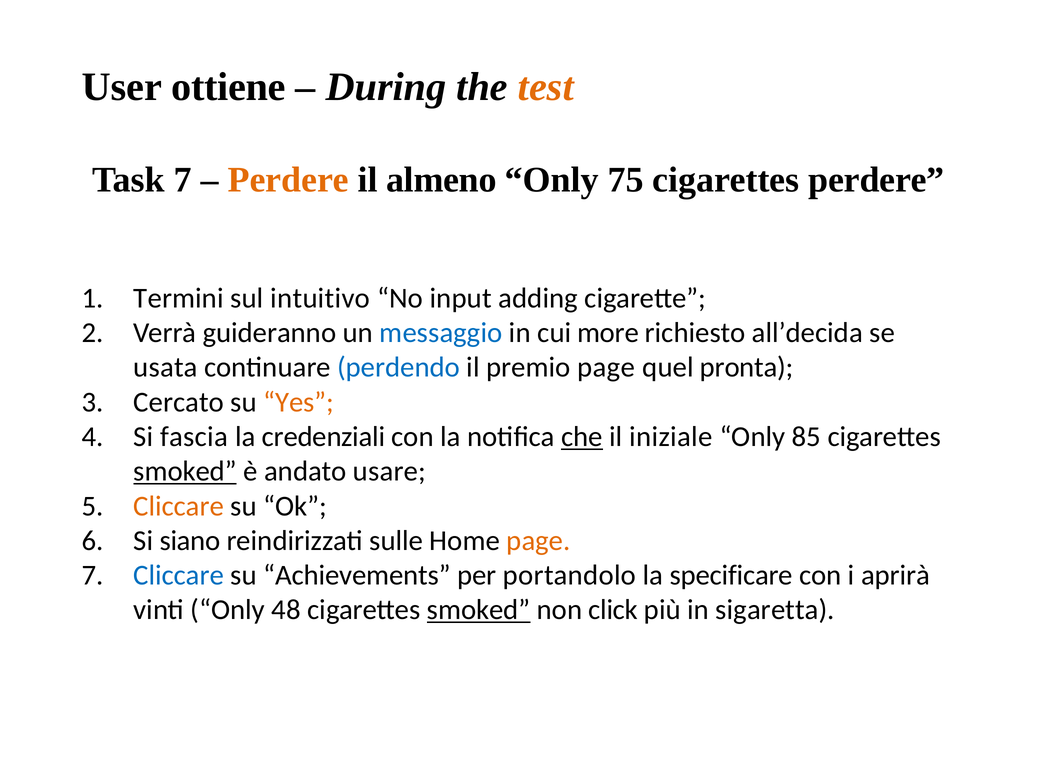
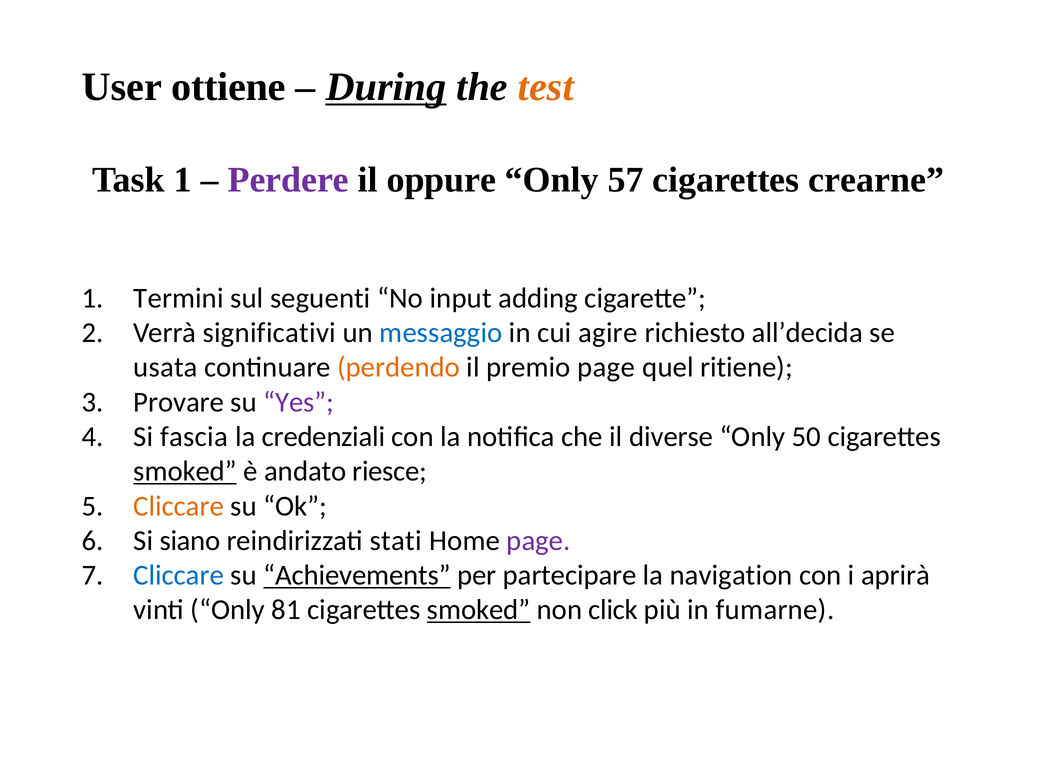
During underline: none -> present
Task 7: 7 -> 1
Perdere at (288, 180) colour: orange -> purple
almeno: almeno -> oppure
75: 75 -> 57
cigarettes perdere: perdere -> crearne
intuitivo: intuitivo -> seguenti
guideranno: guideranno -> significativi
more: more -> agire
perdendo colour: blue -> orange
pronta: pronta -> ritiene
Cercato: Cercato -> Provare
Yes colour: orange -> purple
che underline: present -> none
iniziale: iniziale -> diverse
85: 85 -> 50
usare: usare -> riesce
sulle: sulle -> stati
page at (538, 540) colour: orange -> purple
Achievements underline: none -> present
portandolo: portandolo -> partecipare
specificare: specificare -> navigation
48: 48 -> 81
sigaretta: sigaretta -> fumarne
